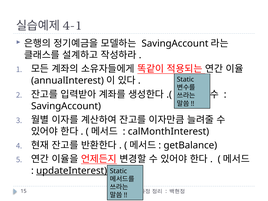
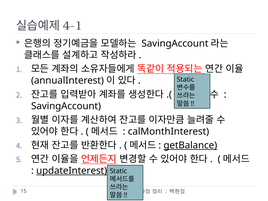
getBalance underline: none -> present
